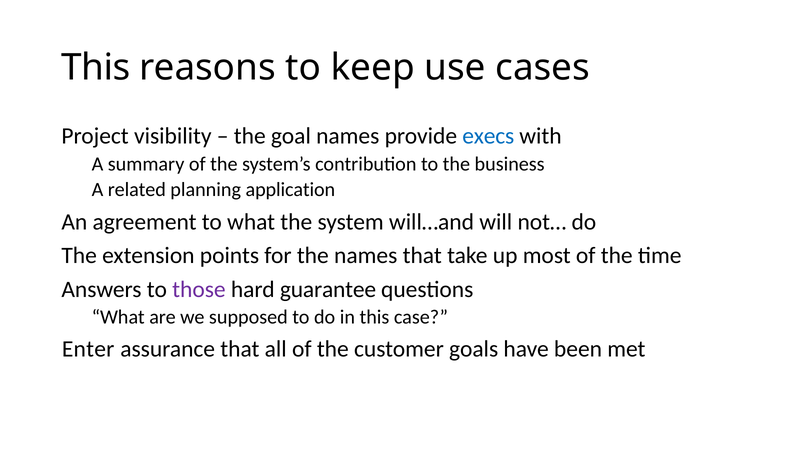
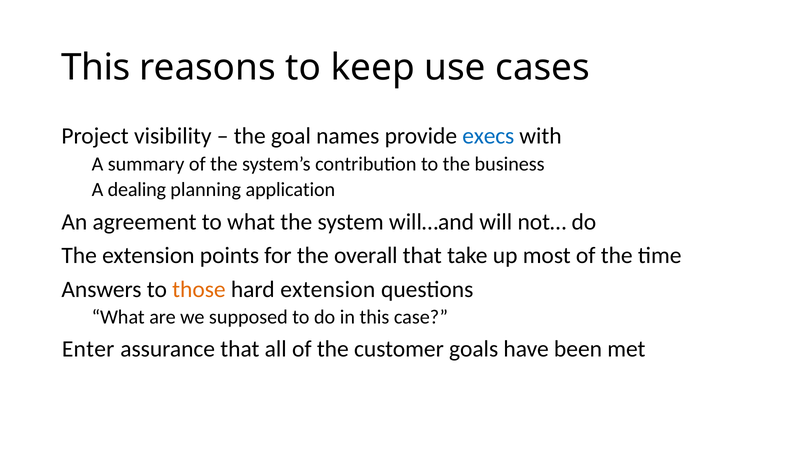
related: related -> dealing
the names: names -> overall
those colour: purple -> orange
hard guarantee: guarantee -> extension
